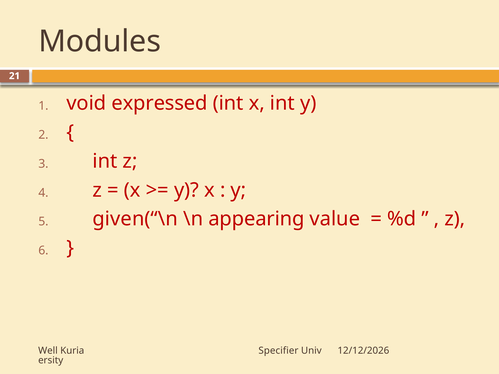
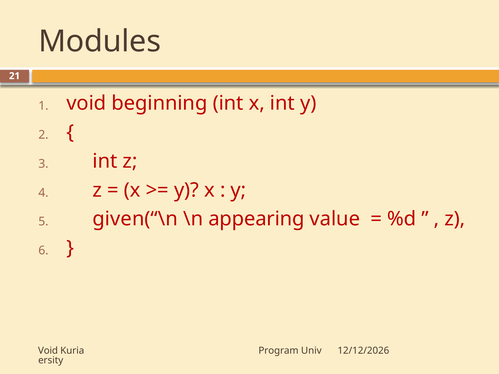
expressed: expressed -> beginning
Well at (48, 351): Well -> Void
Specifier: Specifier -> Program
